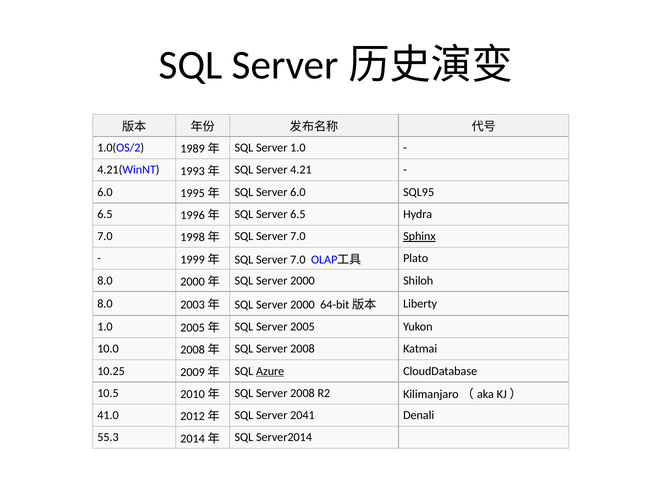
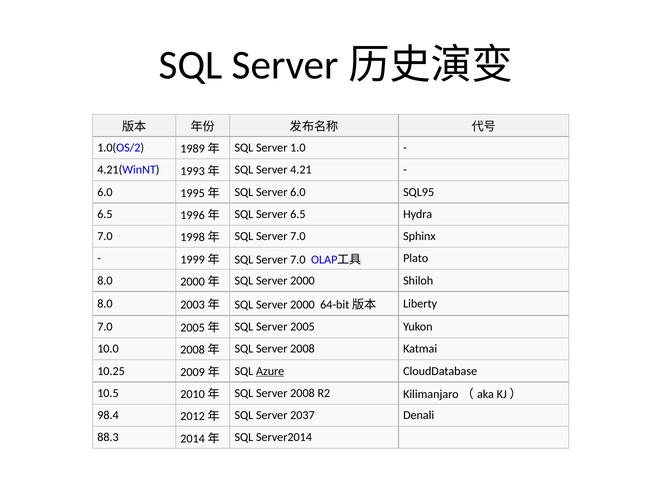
Sphinx underline: present -> none
1.0 at (105, 327): 1.0 -> 7.0
41.0: 41.0 -> 98.4
2041: 2041 -> 2037
55.3: 55.3 -> 88.3
